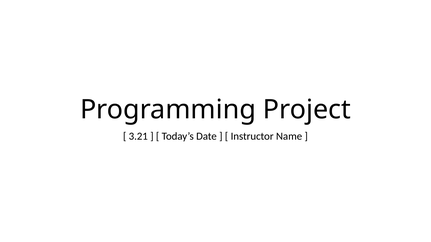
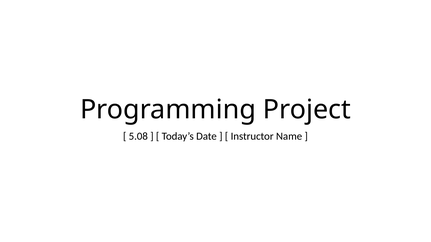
3.21: 3.21 -> 5.08
